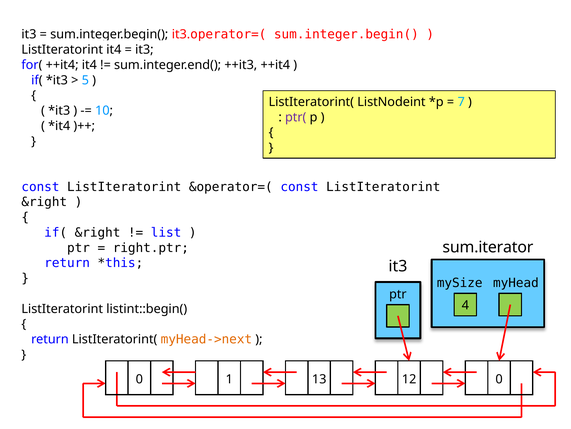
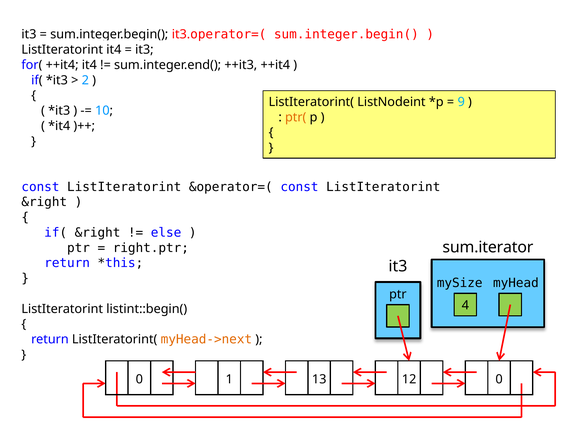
5: 5 -> 2
7: 7 -> 9
ptr( colour: purple -> orange
list: list -> else
